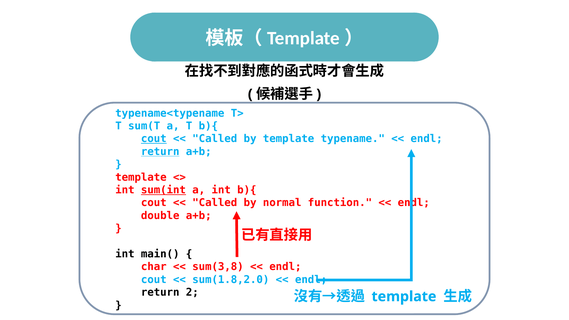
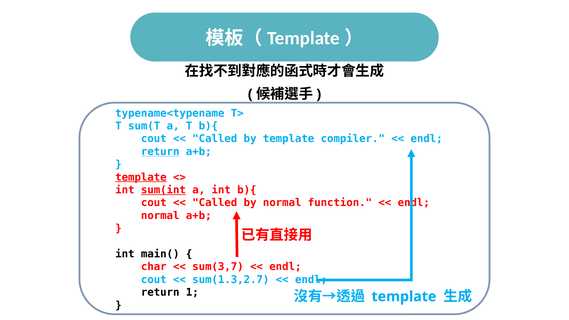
cout at (154, 139) underline: present -> none
typename: typename -> compiler
template at (141, 177) underline: none -> present
double at (160, 216): double -> normal
sum(3,8: sum(3,8 -> sum(3,7
sum(1.8,2.0: sum(1.8,2.0 -> sum(1.3,2.7
2: 2 -> 1
